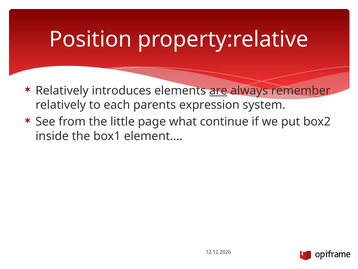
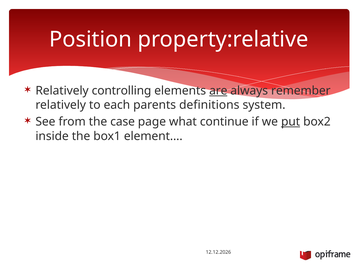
introduces: introduces -> controlling
expression: expression -> definitions
little: little -> case
put underline: none -> present
